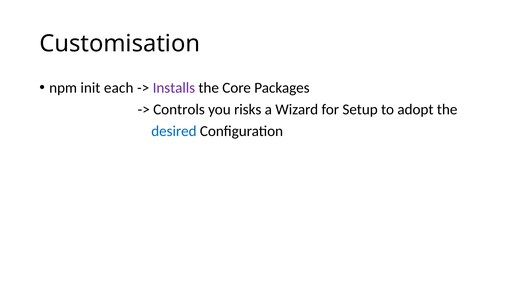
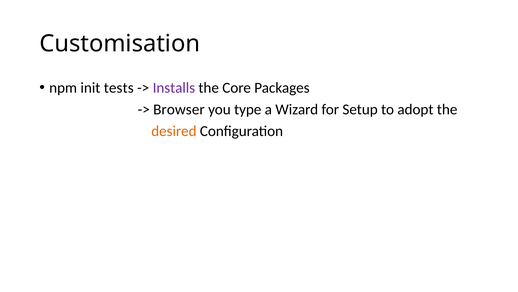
each: each -> tests
Controls: Controls -> Browser
risks: risks -> type
desired colour: blue -> orange
